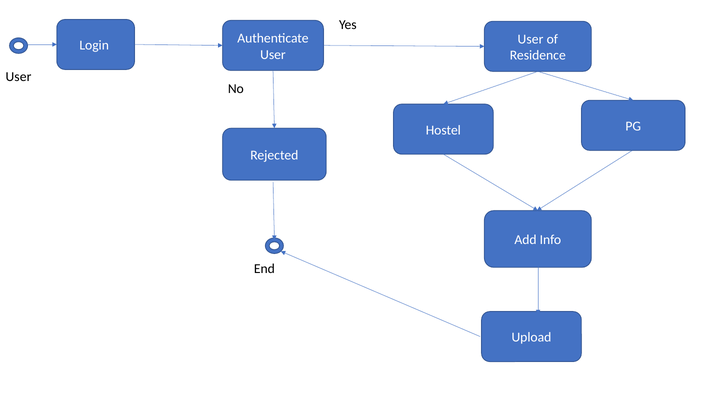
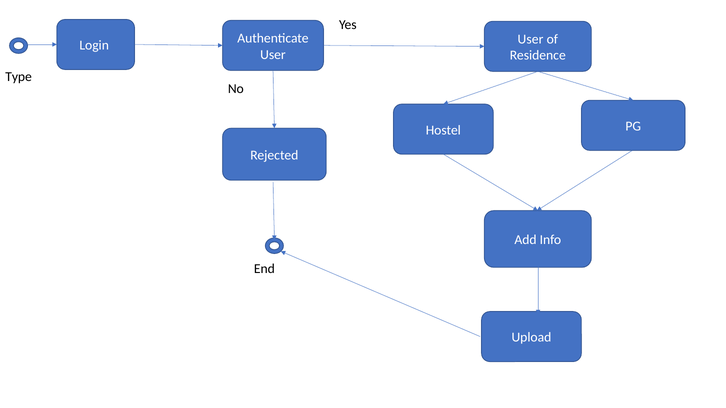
User at (18, 77): User -> Type
